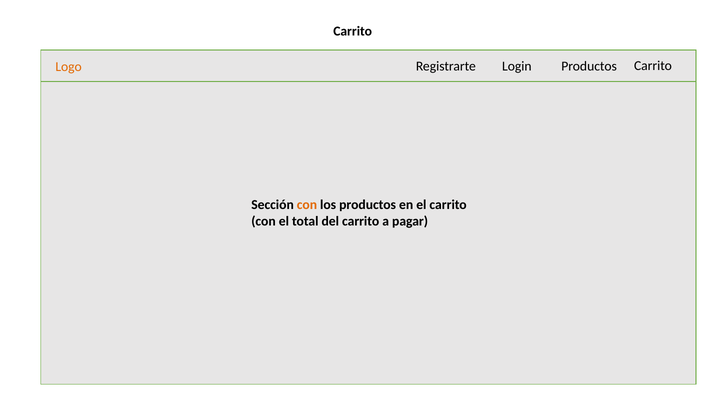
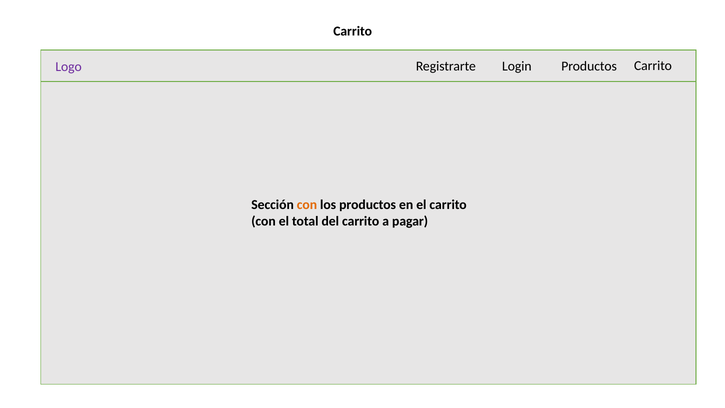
Logo colour: orange -> purple
